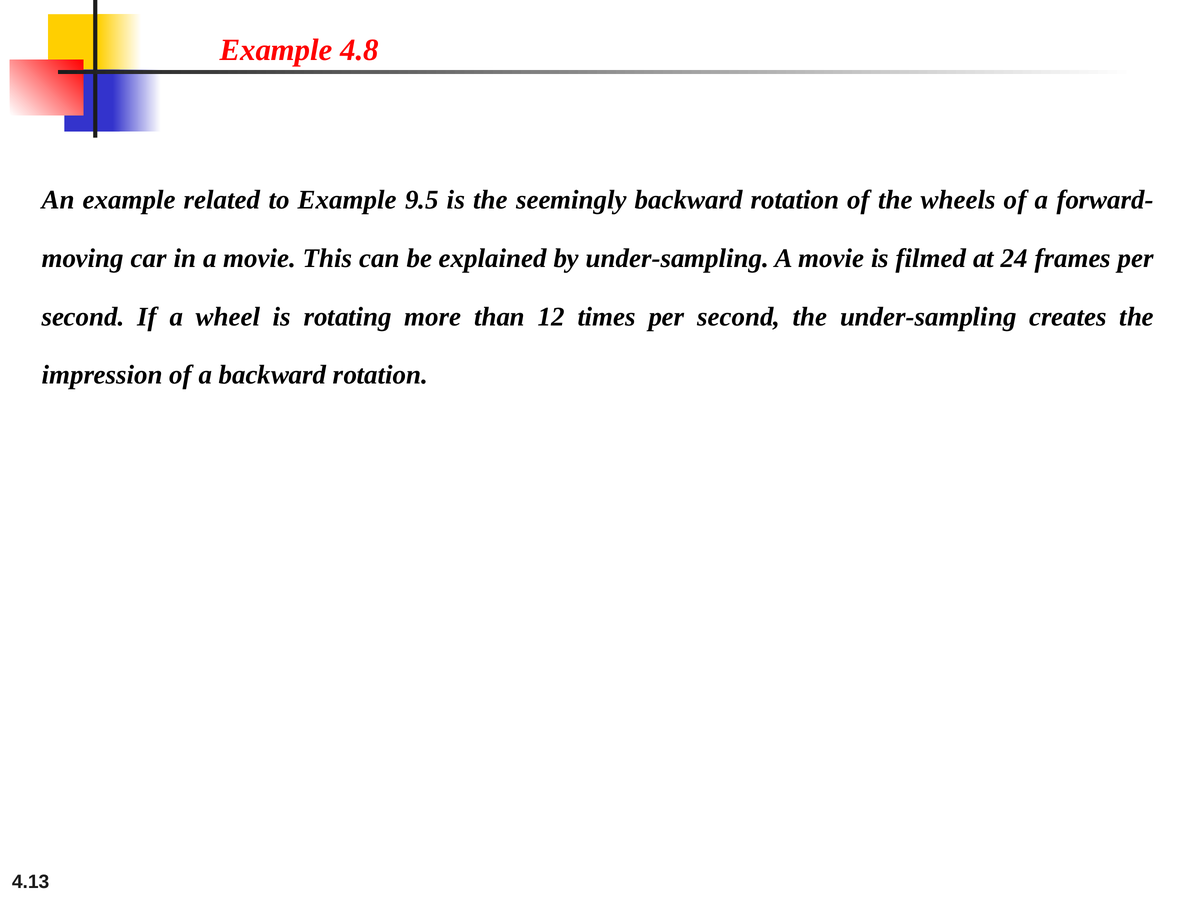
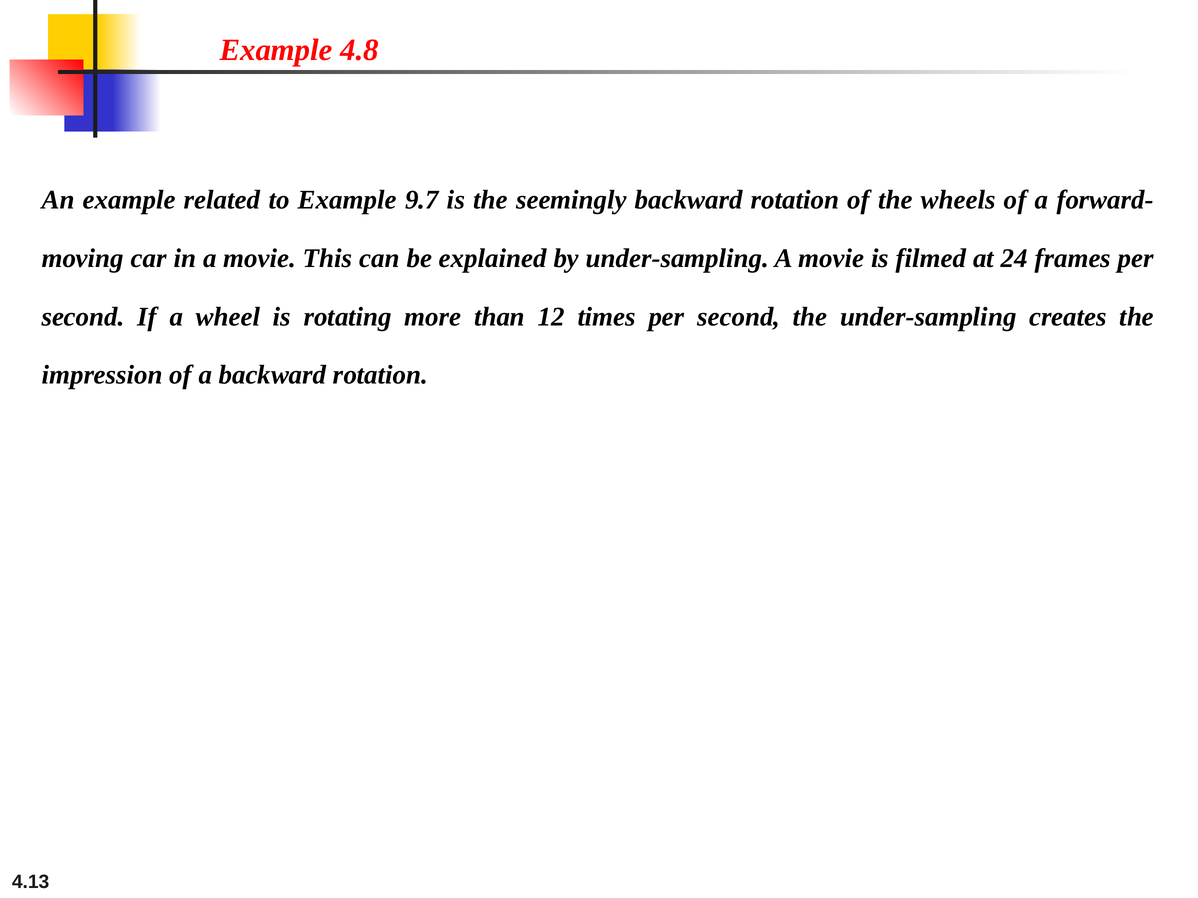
9.5: 9.5 -> 9.7
